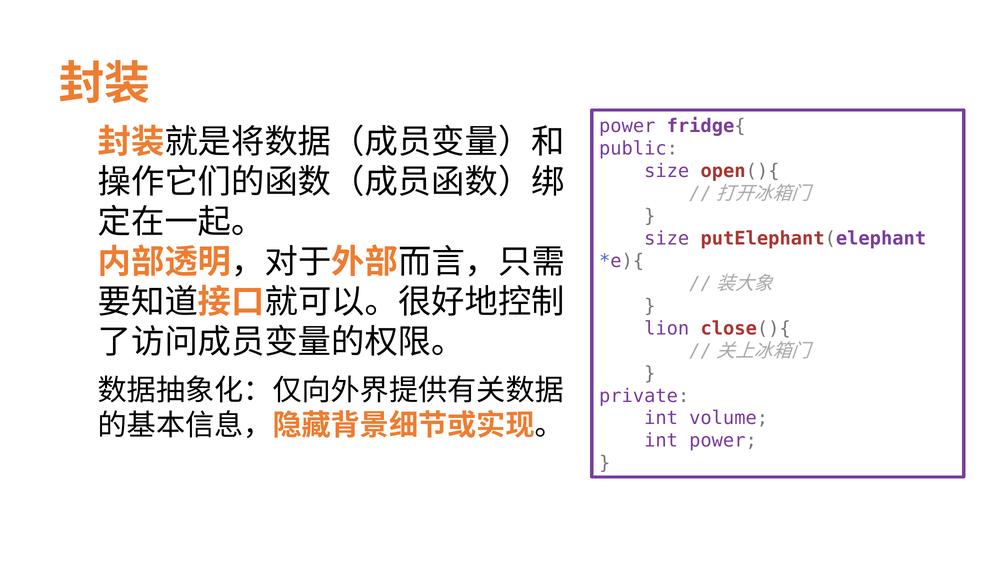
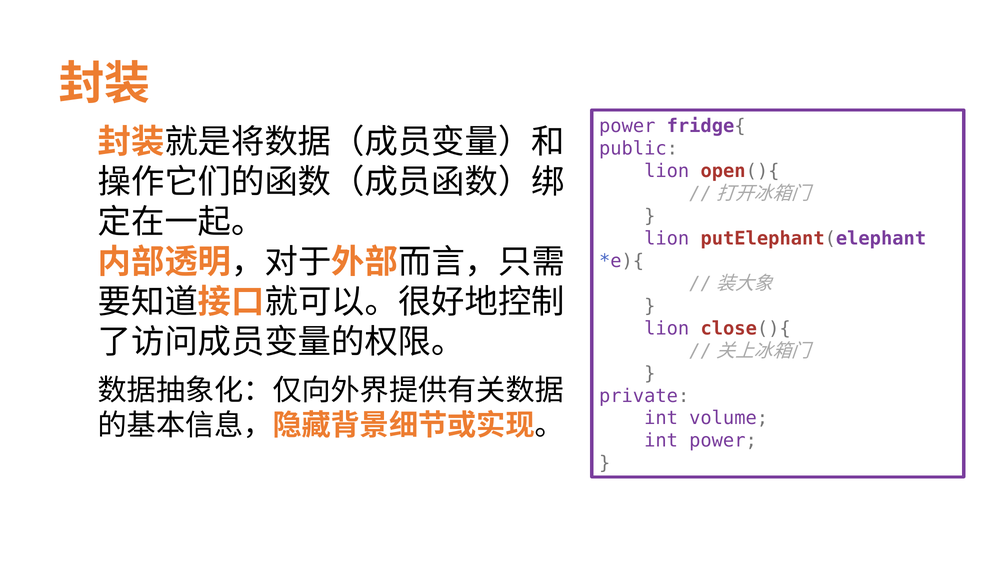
size at (667, 171): size -> lion
size at (667, 239): size -> lion
